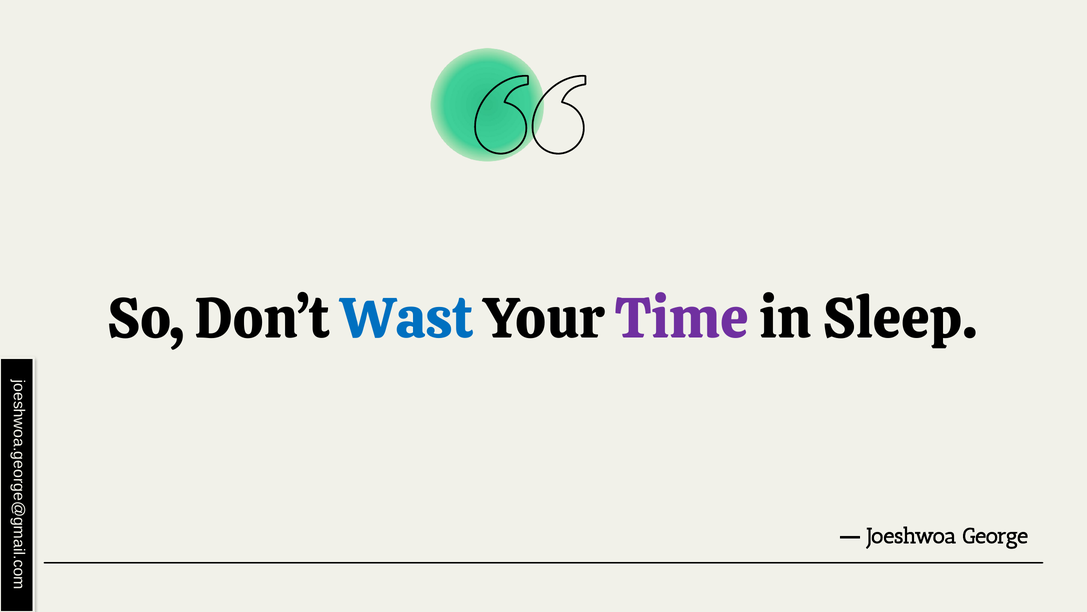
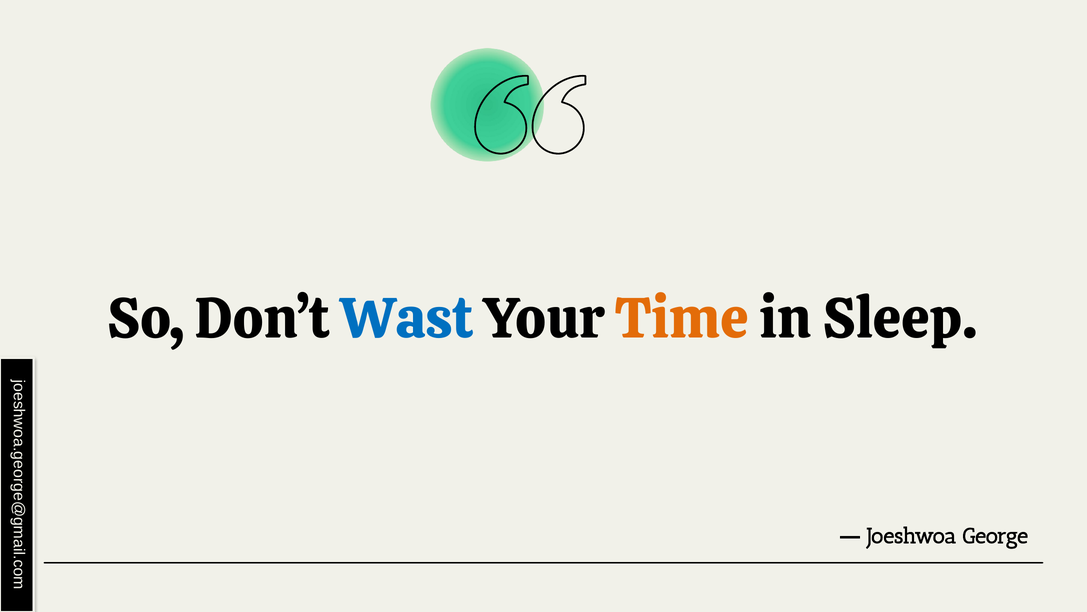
Time colour: purple -> orange
